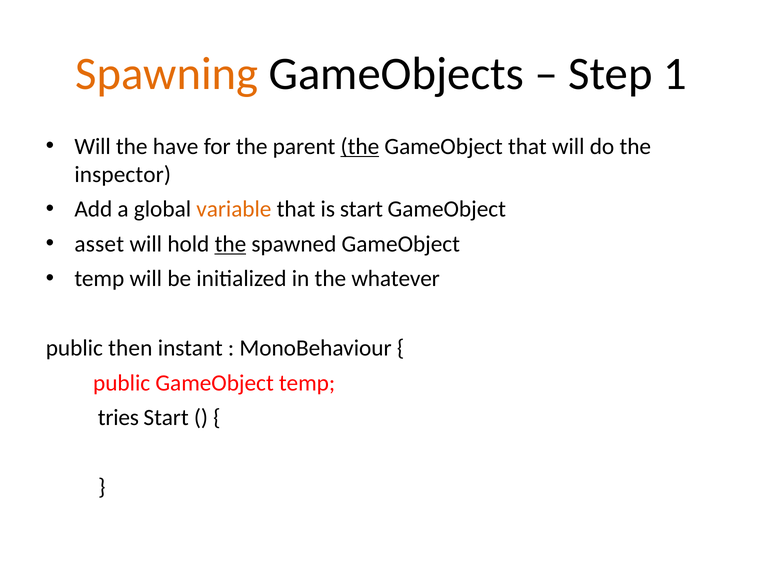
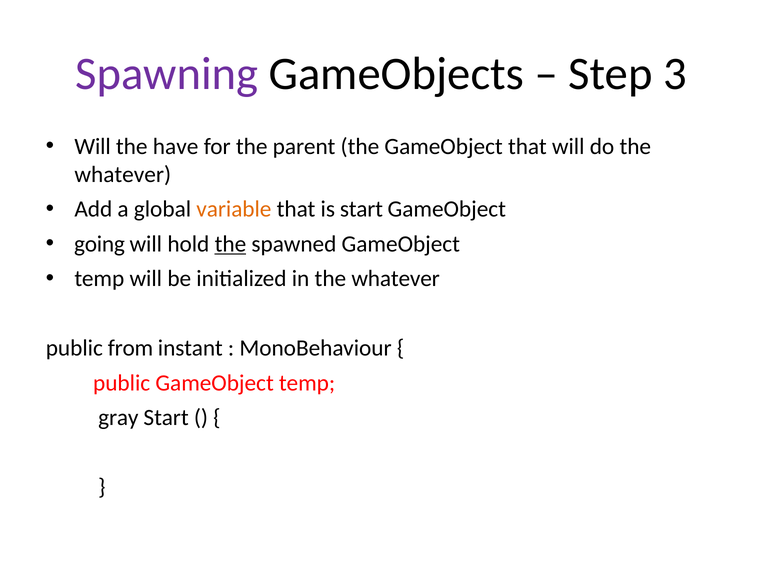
Spawning colour: orange -> purple
1: 1 -> 3
the at (360, 147) underline: present -> none
inspector at (123, 175): inspector -> whatever
asset: asset -> going
then: then -> from
tries: tries -> gray
